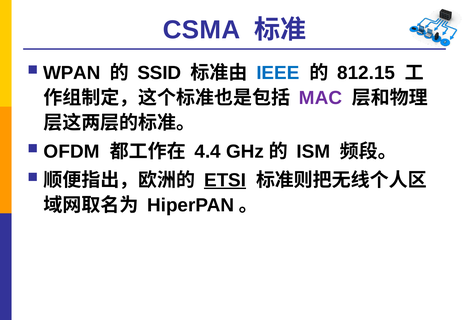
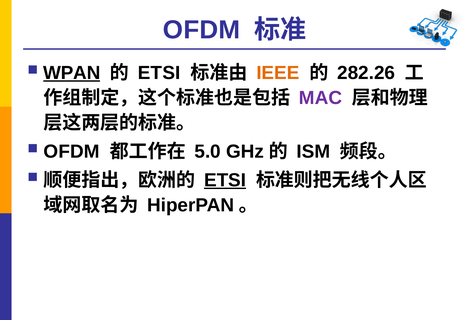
CSMA at (202, 30): CSMA -> OFDM
WPAN underline: none -> present
SSID at (159, 73): SSID -> ETSI
IEEE colour: blue -> orange
812.15: 812.15 -> 282.26
4.4: 4.4 -> 5.0
